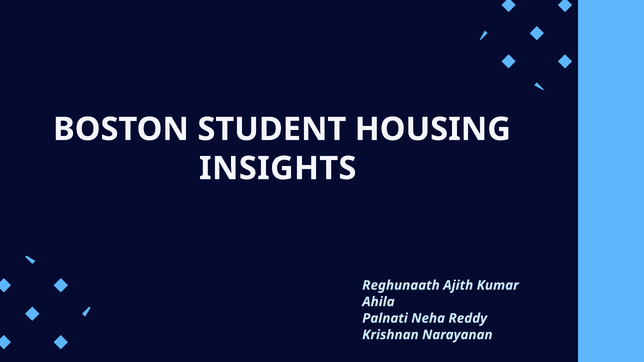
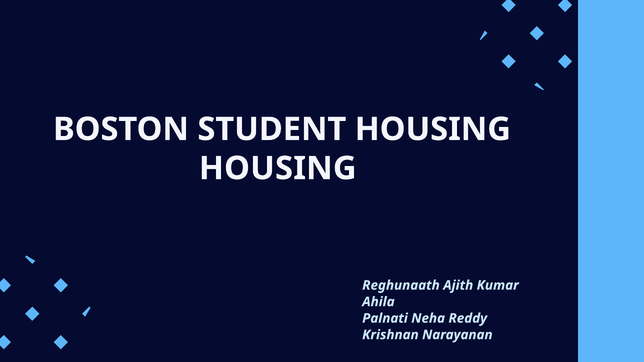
INSIGHTS at (278, 169): INSIGHTS -> HOUSING
